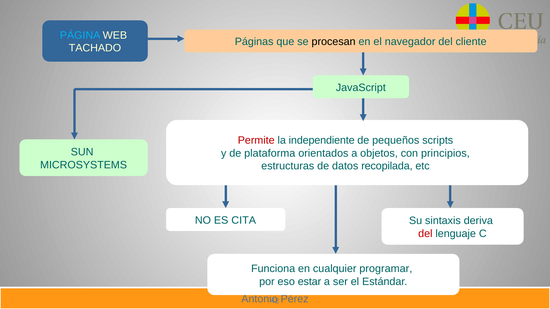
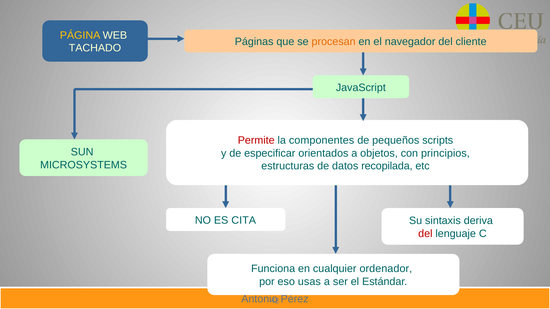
PÁGINA colour: light blue -> yellow
procesan colour: black -> orange
independiente: independiente -> componentes
plataforma: plataforma -> especificar
programar: programar -> ordenador
estar: estar -> usas
